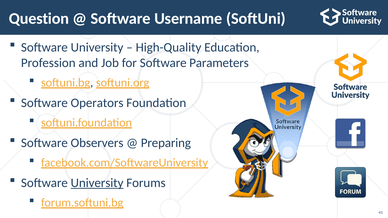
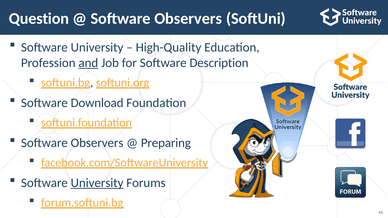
Username at (188, 19): Username -> Observers
and underline: none -> present
Parameters: Parameters -> Description
Operators: Operators -> Download
